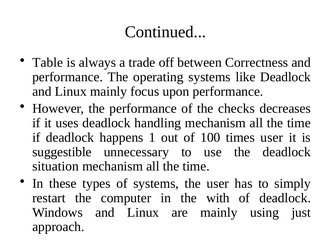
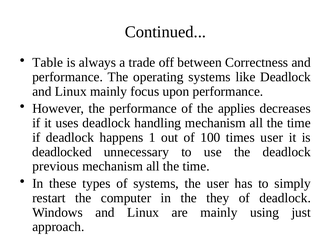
checks: checks -> applies
suggestible: suggestible -> deadlocked
situation: situation -> previous
with: with -> they
